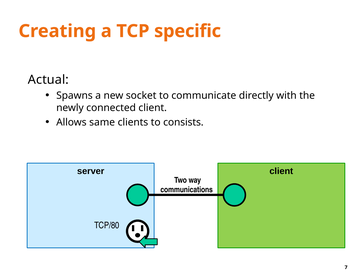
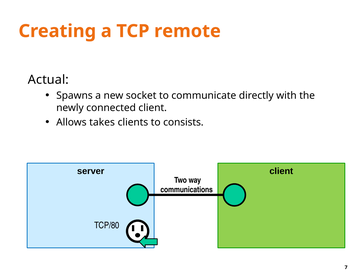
specific: specific -> remote
same: same -> takes
